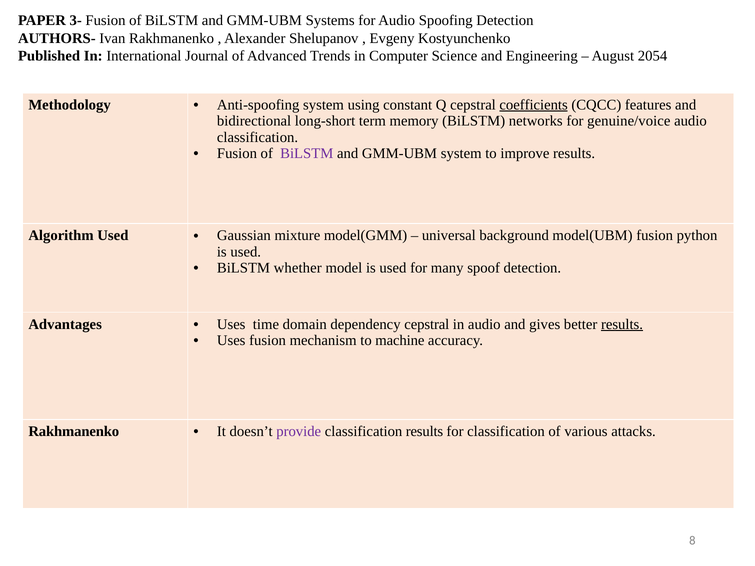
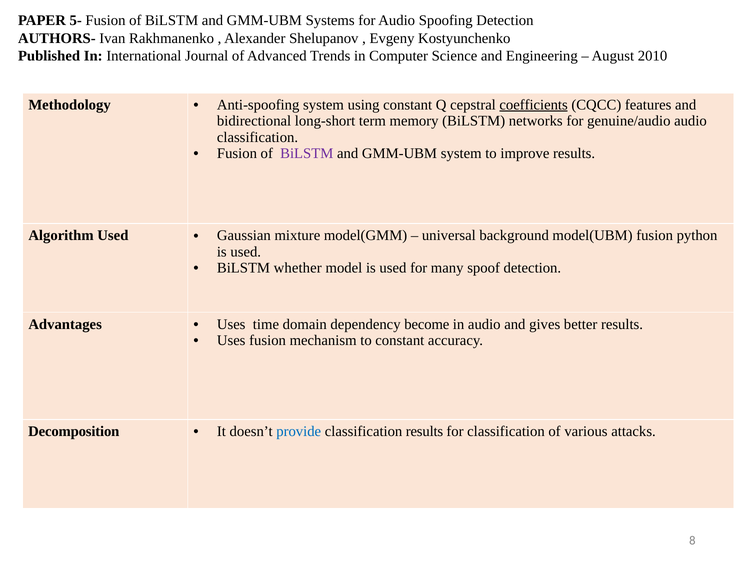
3-: 3- -> 5-
2054: 2054 -> 2010
genuine/voice: genuine/voice -> genuine/audio
dependency cepstral: cepstral -> become
results at (622, 324) underline: present -> none
to machine: machine -> constant
Rakhmanenko at (74, 432): Rakhmanenko -> Decomposition
provide colour: purple -> blue
